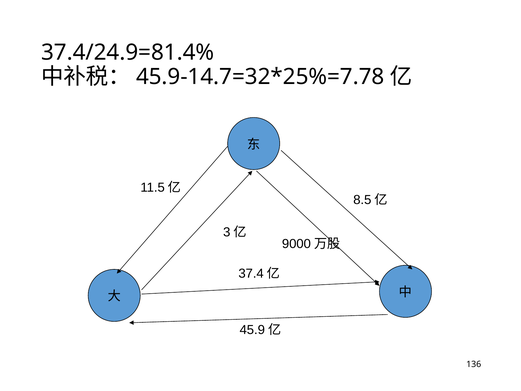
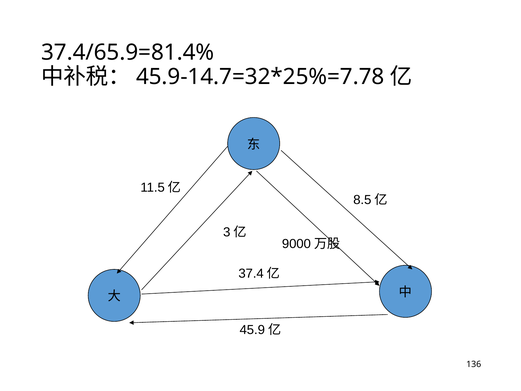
37.4/24.9=81.4%: 37.4/24.9=81.4% -> 37.4/65.9=81.4%
